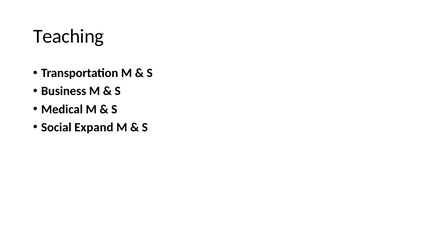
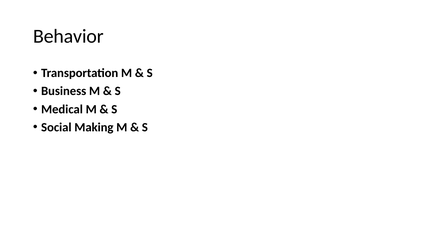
Teaching: Teaching -> Behavior
Expand: Expand -> Making
